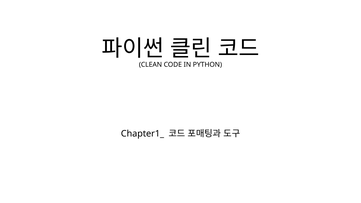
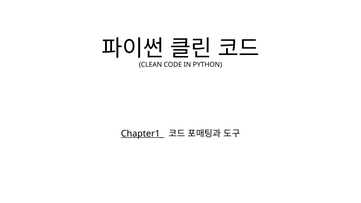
Chapter1_ underline: none -> present
